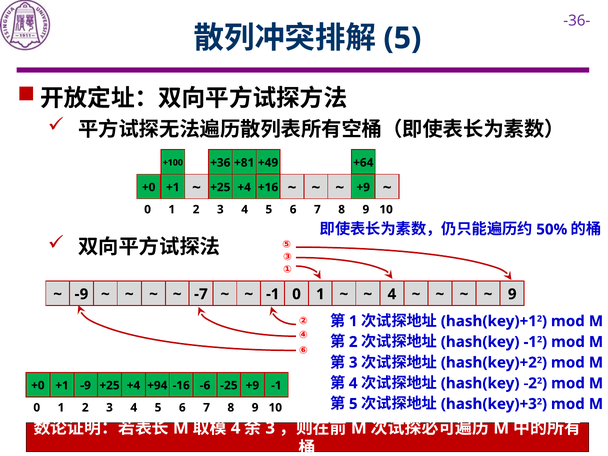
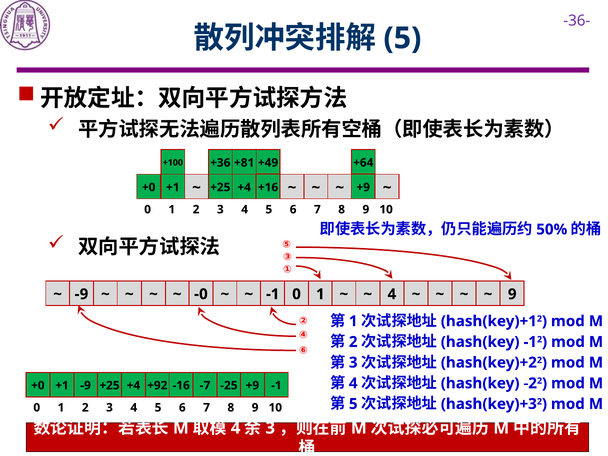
-7: -7 -> -0
+94: +94 -> +92
-6: -6 -> -7
